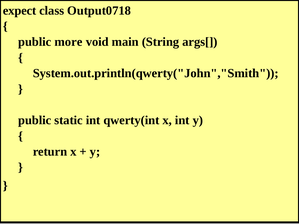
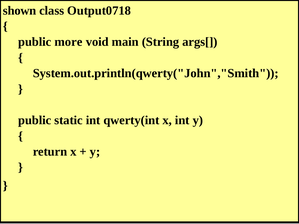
expect: expect -> shown
